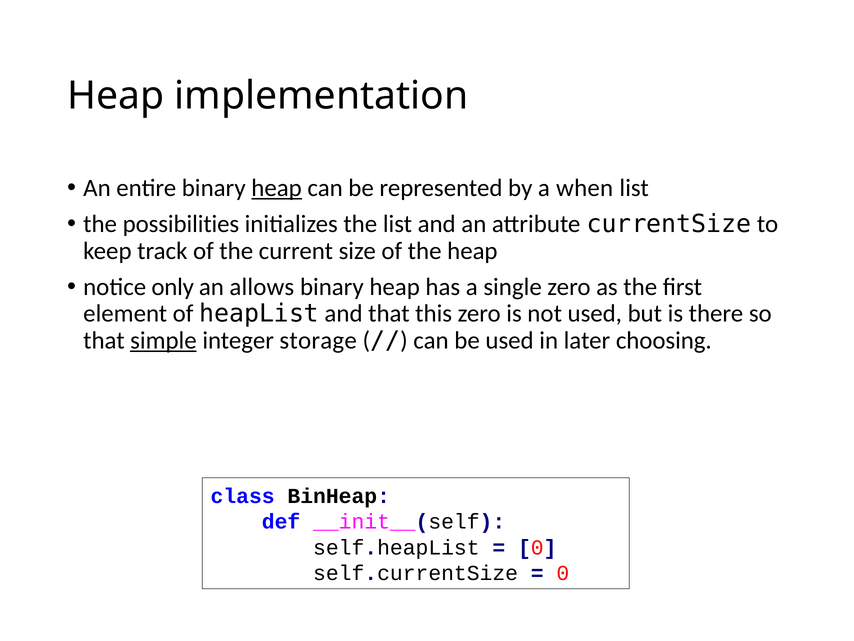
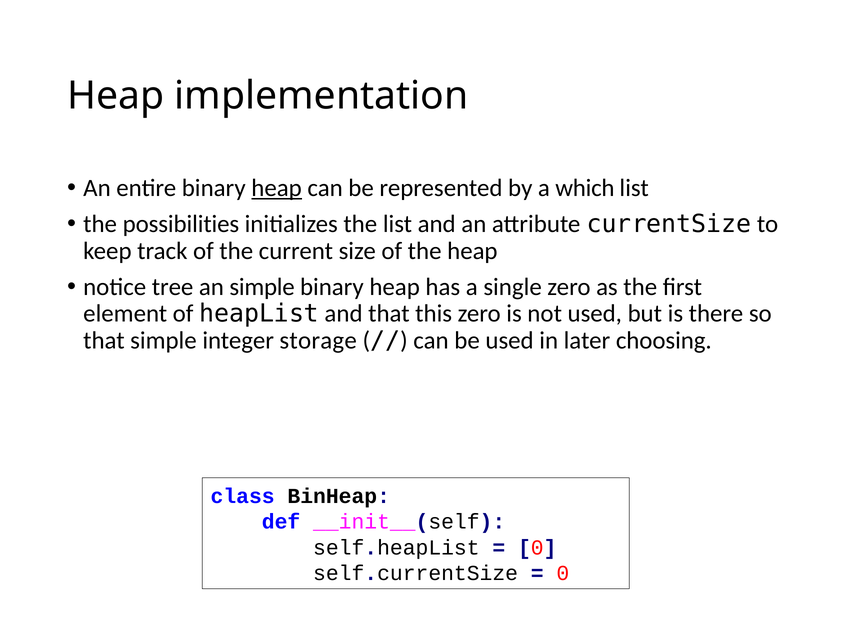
when: when -> which
only: only -> tree
an allows: allows -> simple
simple at (163, 340) underline: present -> none
